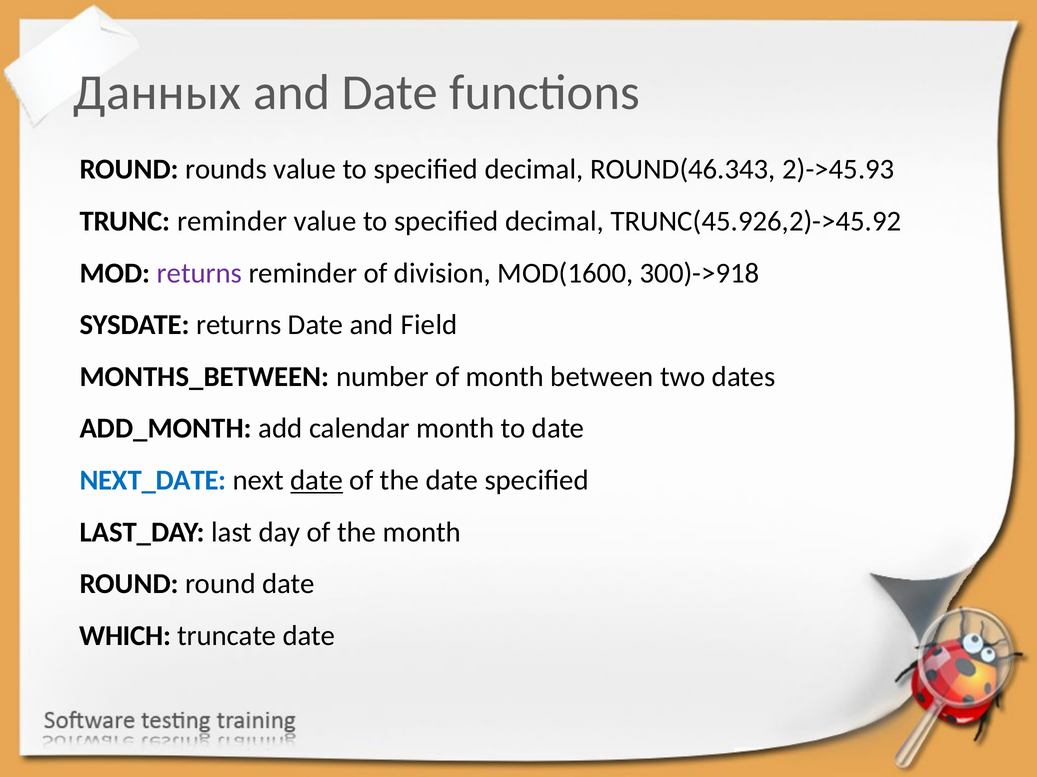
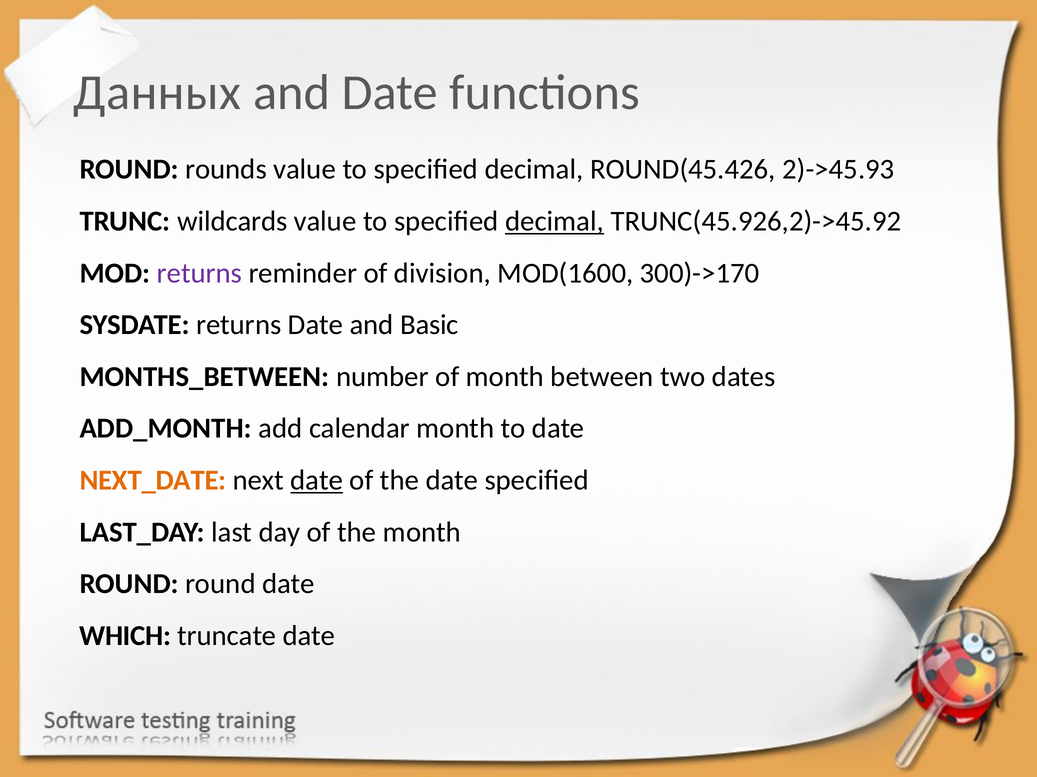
ROUND(46.343: ROUND(46.343 -> ROUND(45.426
TRUNC reminder: reminder -> wildcards
decimal at (555, 221) underline: none -> present
300)->918: 300)->918 -> 300)->170
Field: Field -> Basic
NEXT_DATE colour: blue -> orange
